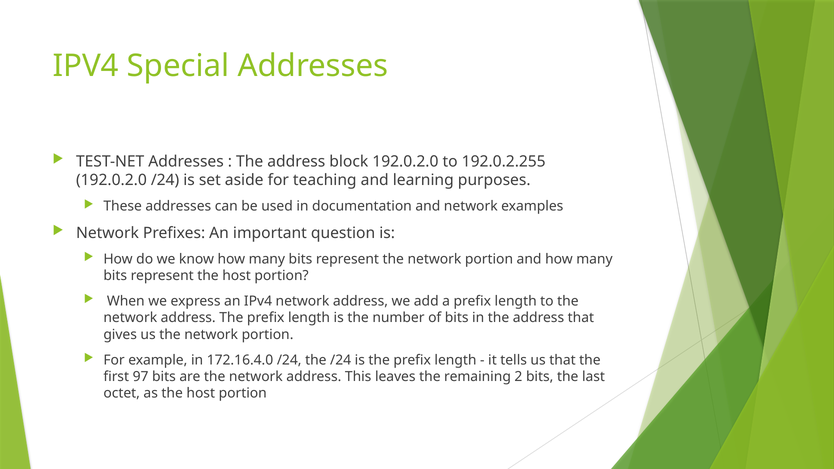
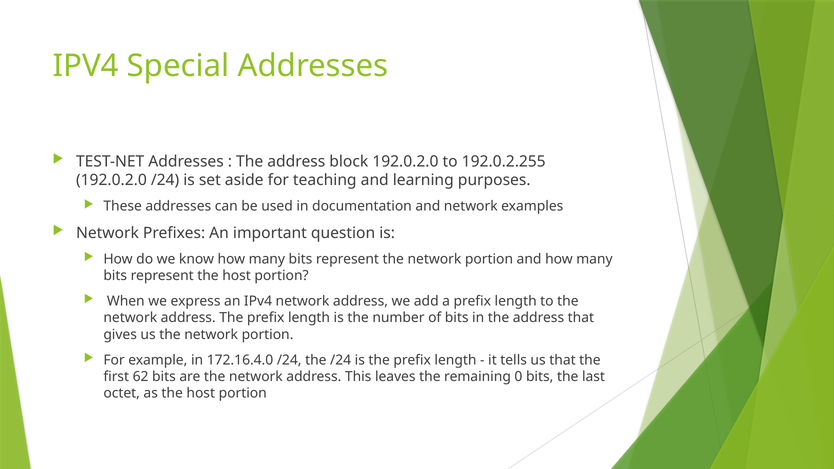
97: 97 -> 62
2: 2 -> 0
